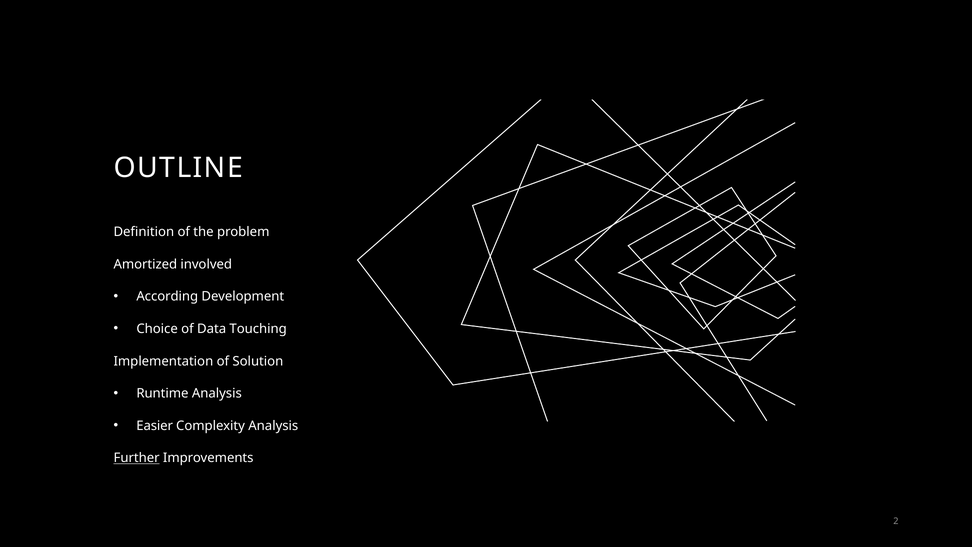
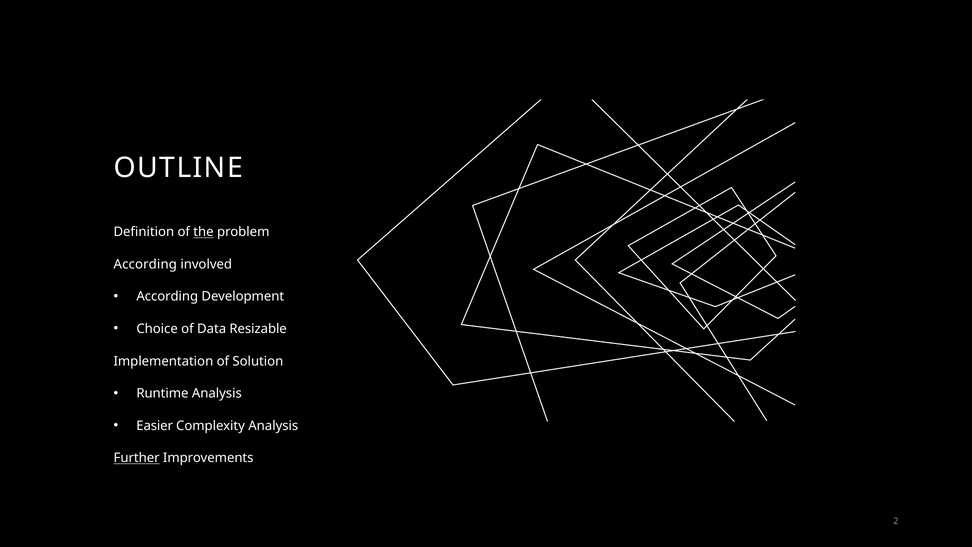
the underline: none -> present
Amortized at (145, 264): Amortized -> According
Touching: Touching -> Resizable
